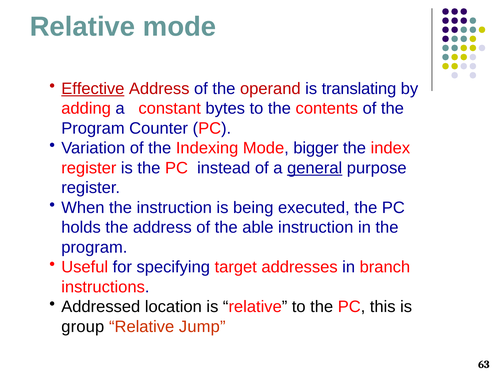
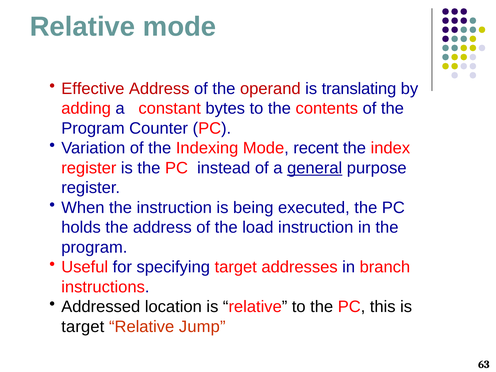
Effective underline: present -> none
bigger: bigger -> recent
able: able -> load
group at (83, 327): group -> target
